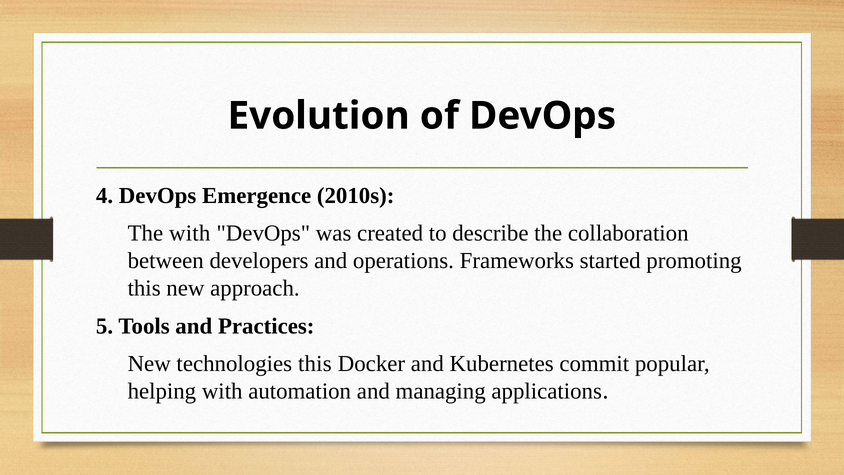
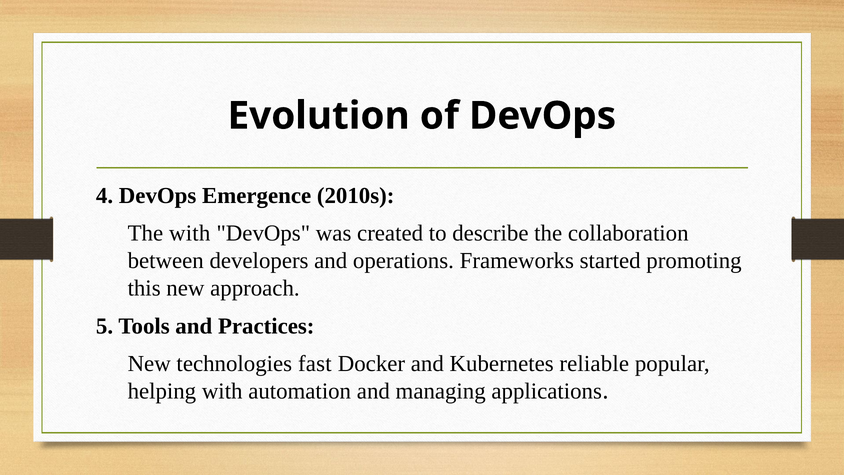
technologies this: this -> fast
commit: commit -> reliable
